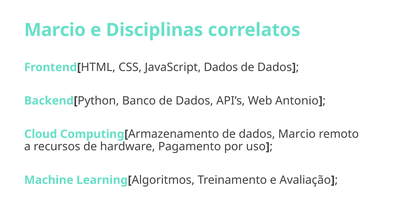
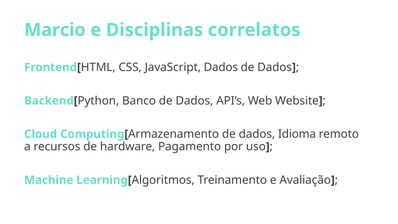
Antonio: Antonio -> Website
dados Marcio: Marcio -> Idioma
